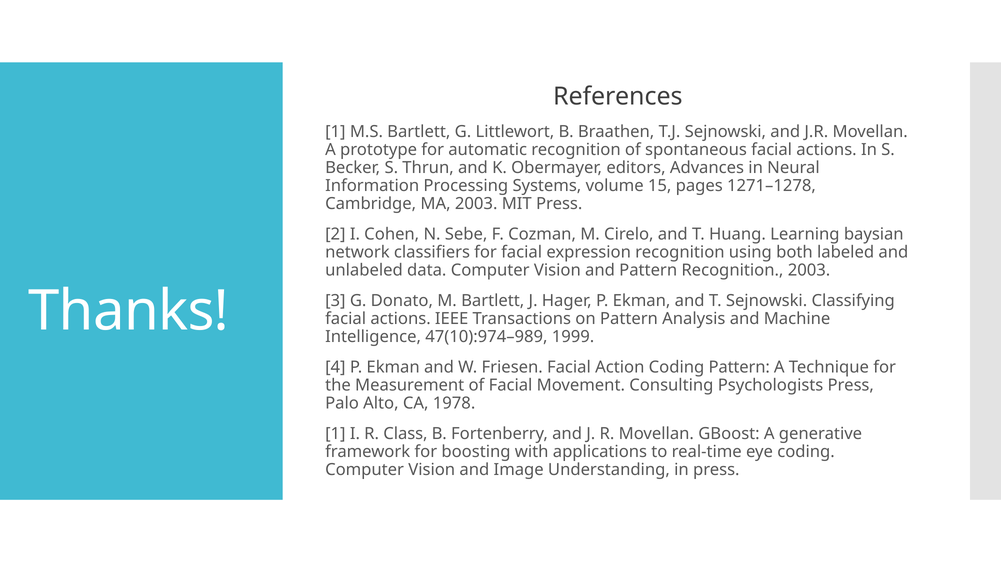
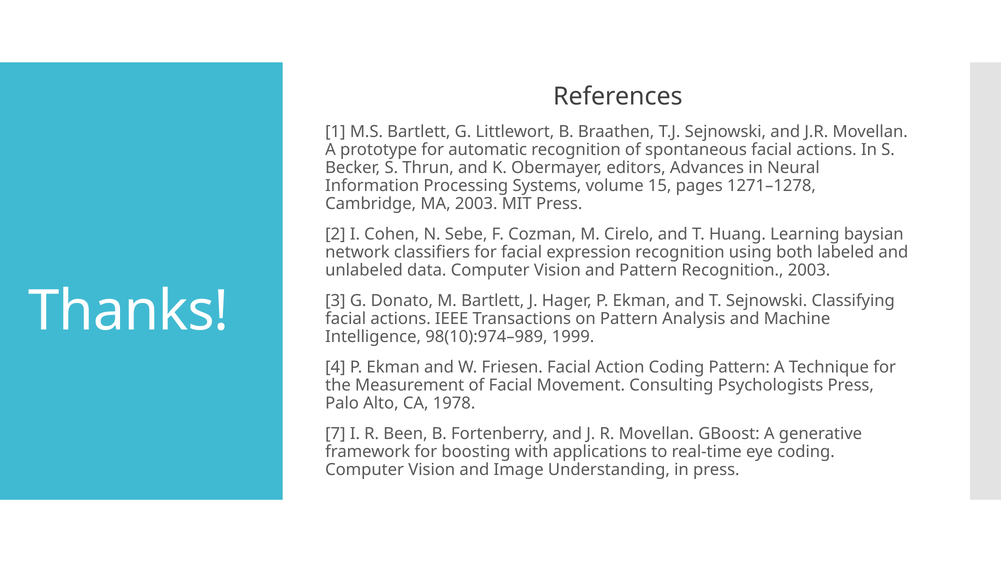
47(10):974–989: 47(10):974–989 -> 98(10):974–989
1 at (335, 434): 1 -> 7
Class: Class -> Been
